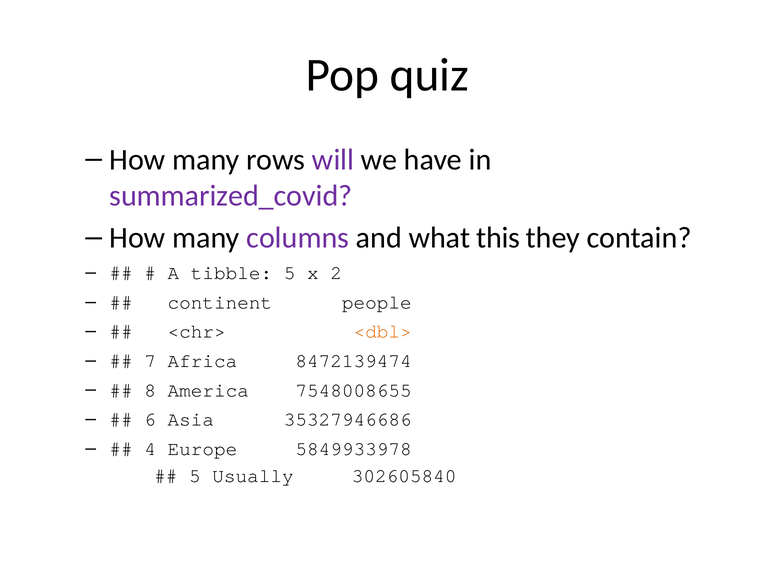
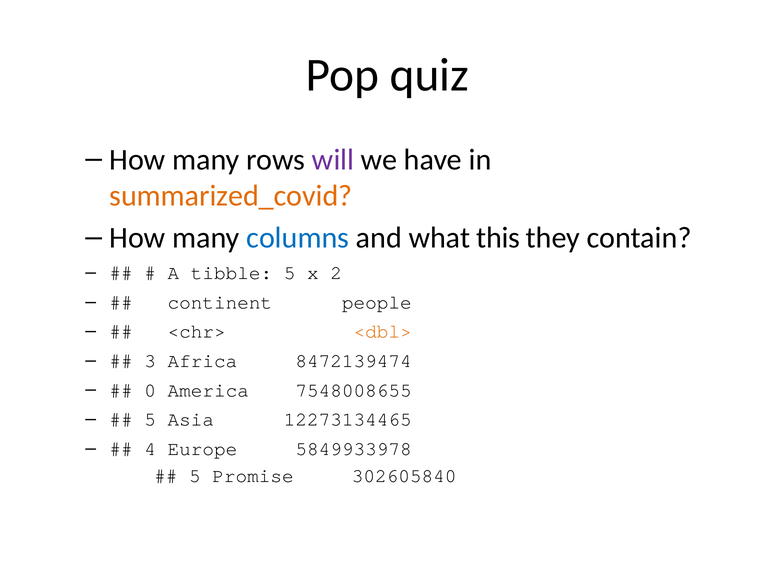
summarized_covid colour: purple -> orange
columns colour: purple -> blue
7: 7 -> 3
8: 8 -> 0
6 at (150, 420): 6 -> 5
35327946686: 35327946686 -> 12273134465
Usually: Usually -> Promise
